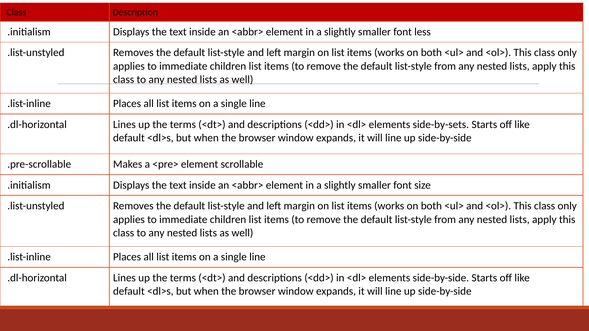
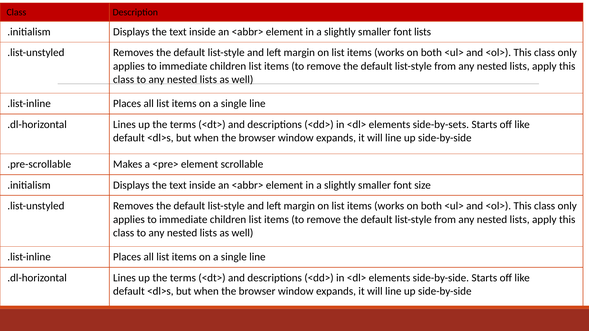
font less: less -> lists
